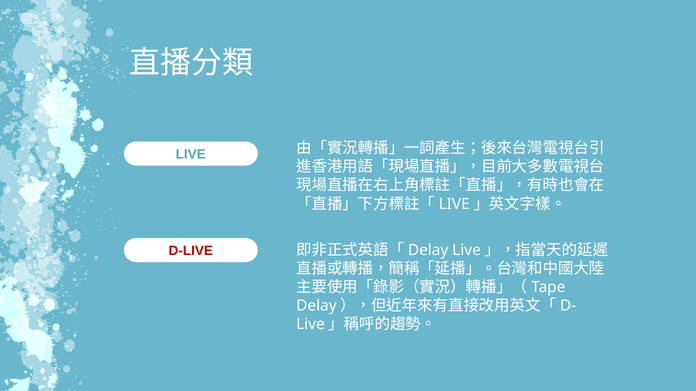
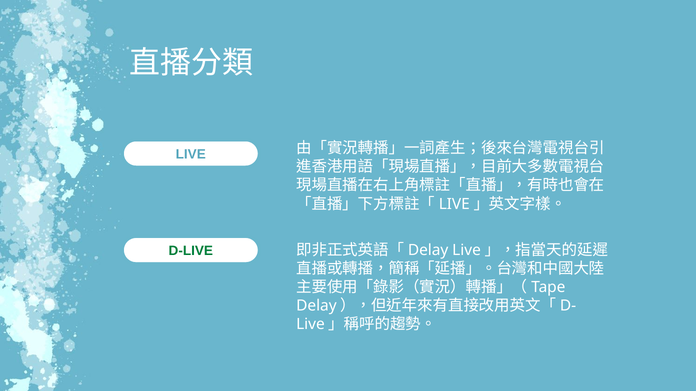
D-LIVE colour: red -> green
